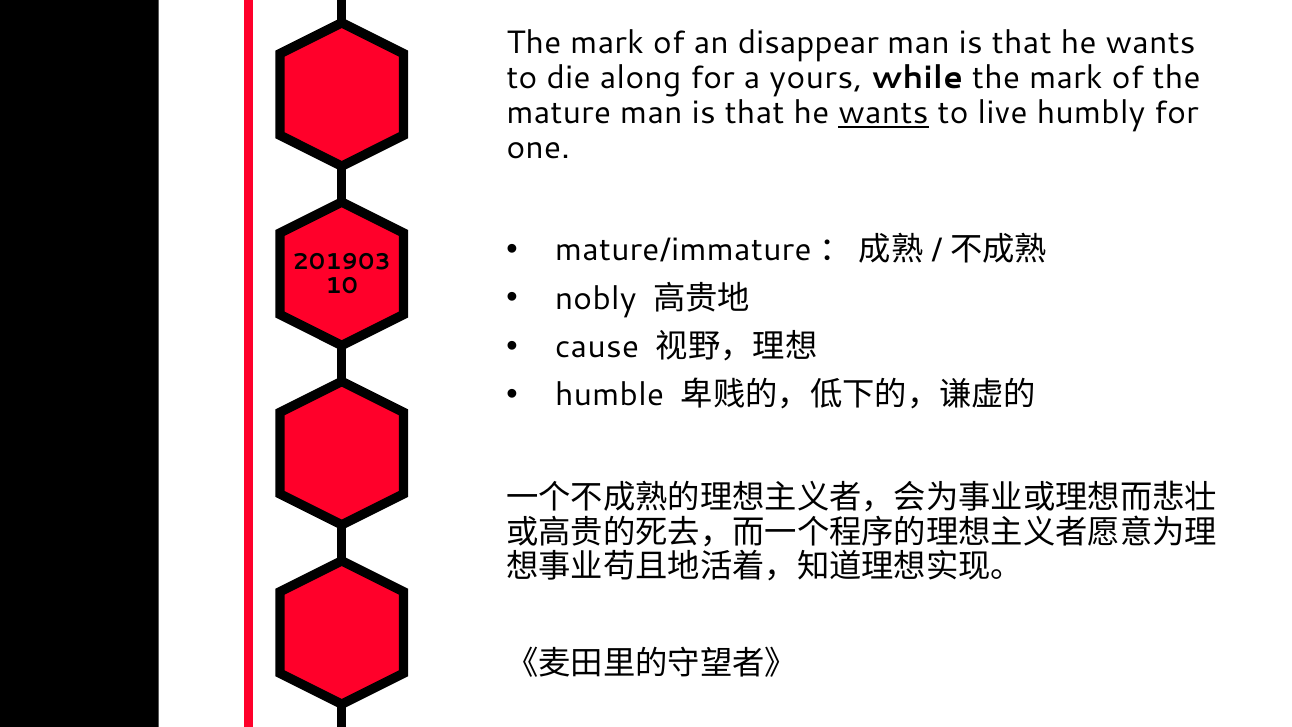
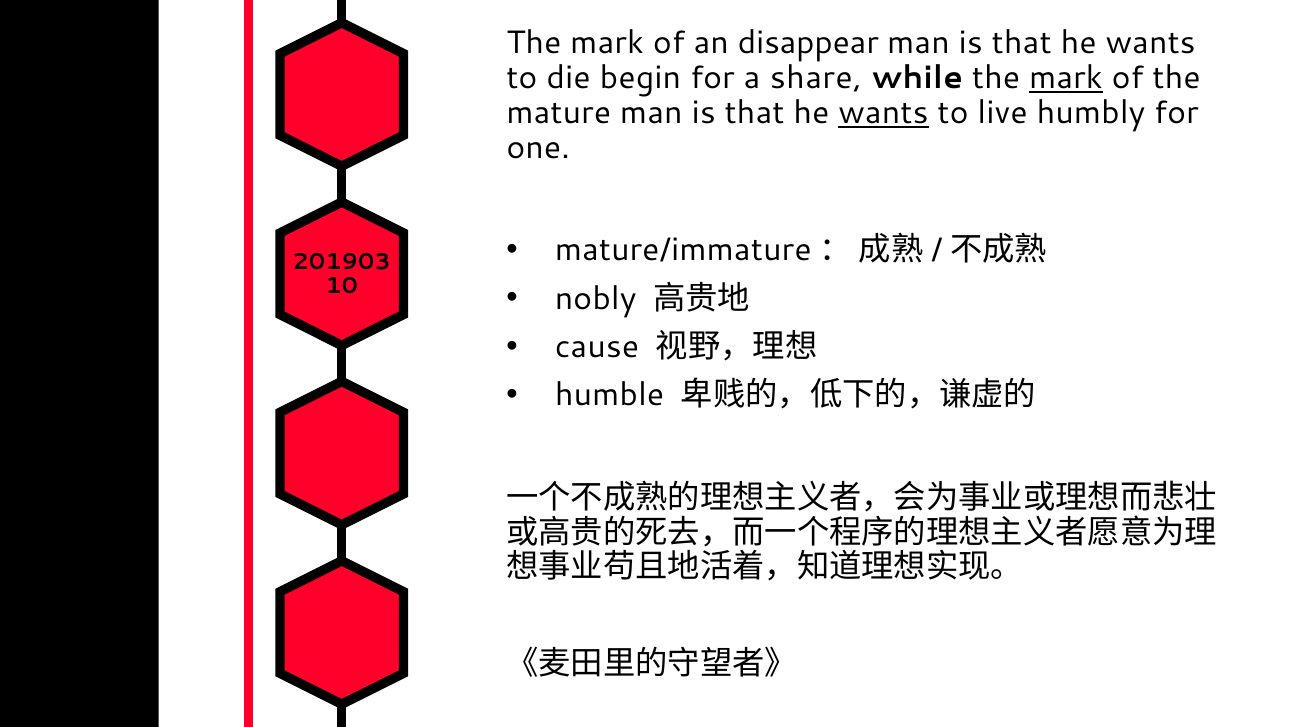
along: along -> begin
yours: yours -> share
mark at (1066, 78) underline: none -> present
